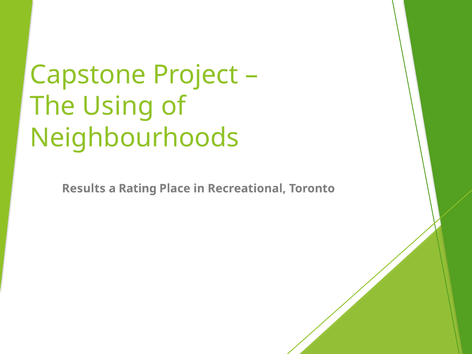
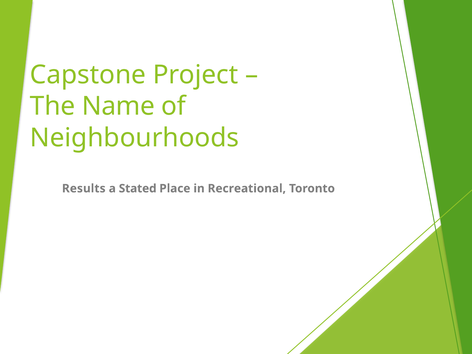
Using: Using -> Name
Rating: Rating -> Stated
